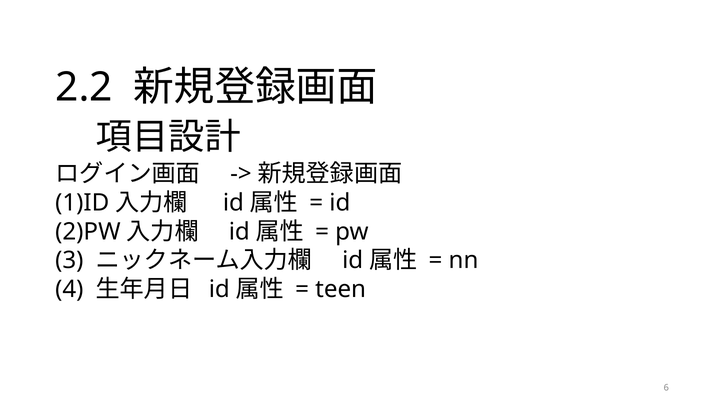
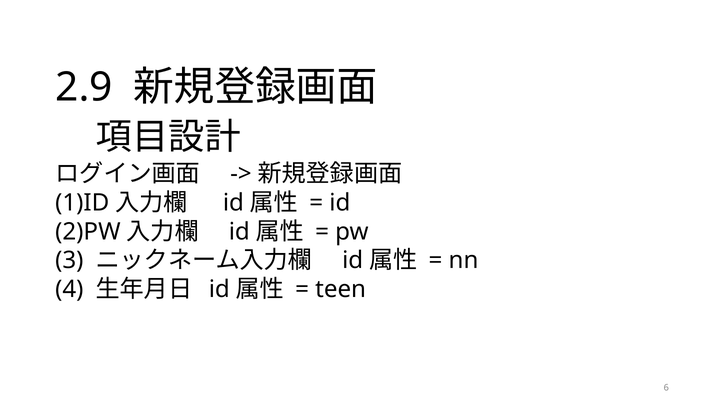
2.2: 2.2 -> 2.9
